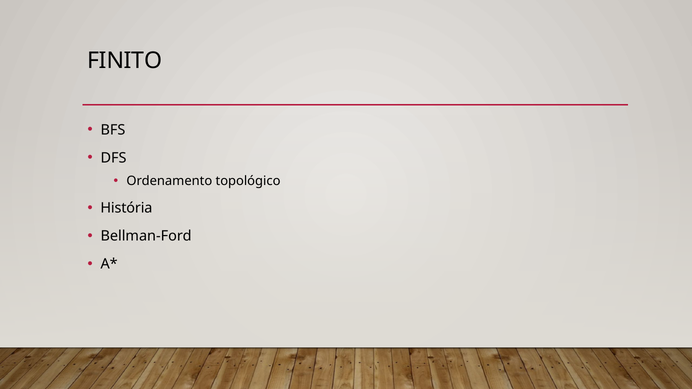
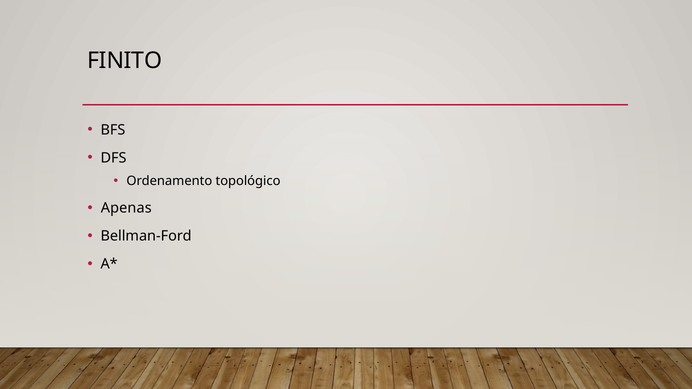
História: História -> Apenas
